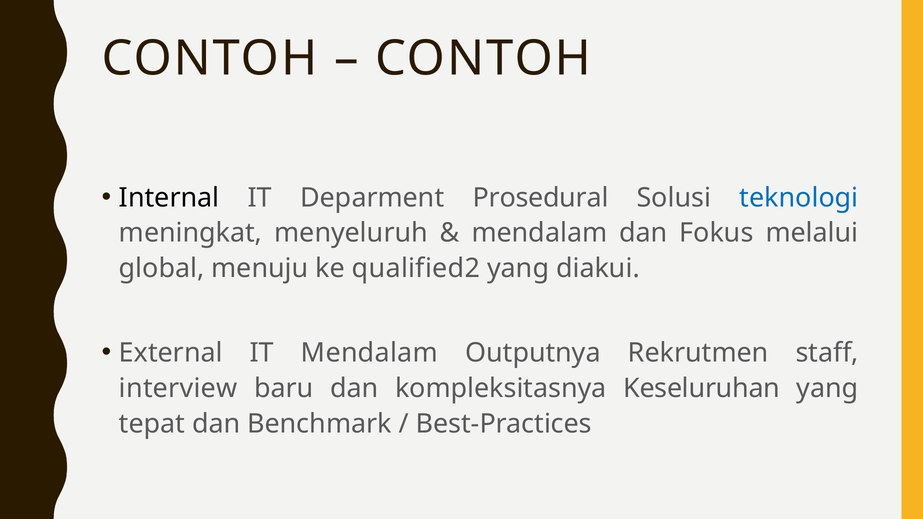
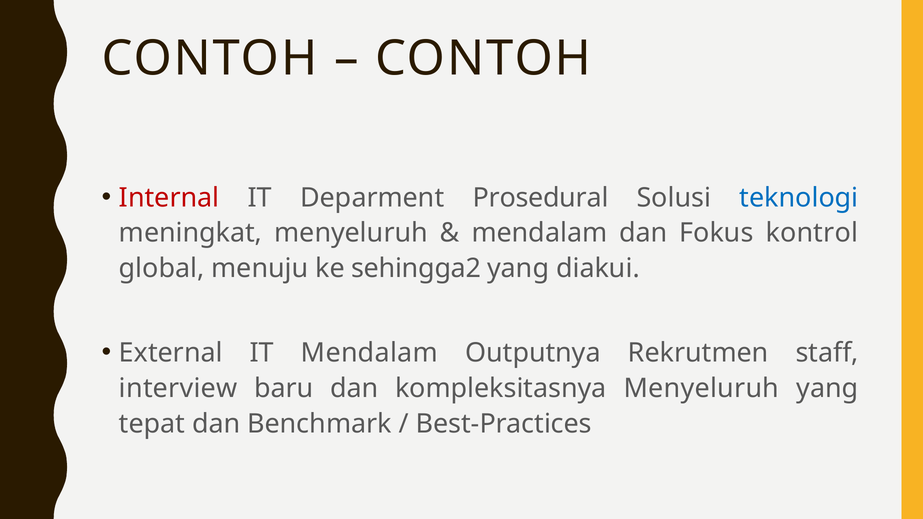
Internal colour: black -> red
melalui: melalui -> kontrol
qualified2: qualified2 -> sehingga2
kompleksitasnya Keseluruhan: Keseluruhan -> Menyeluruh
